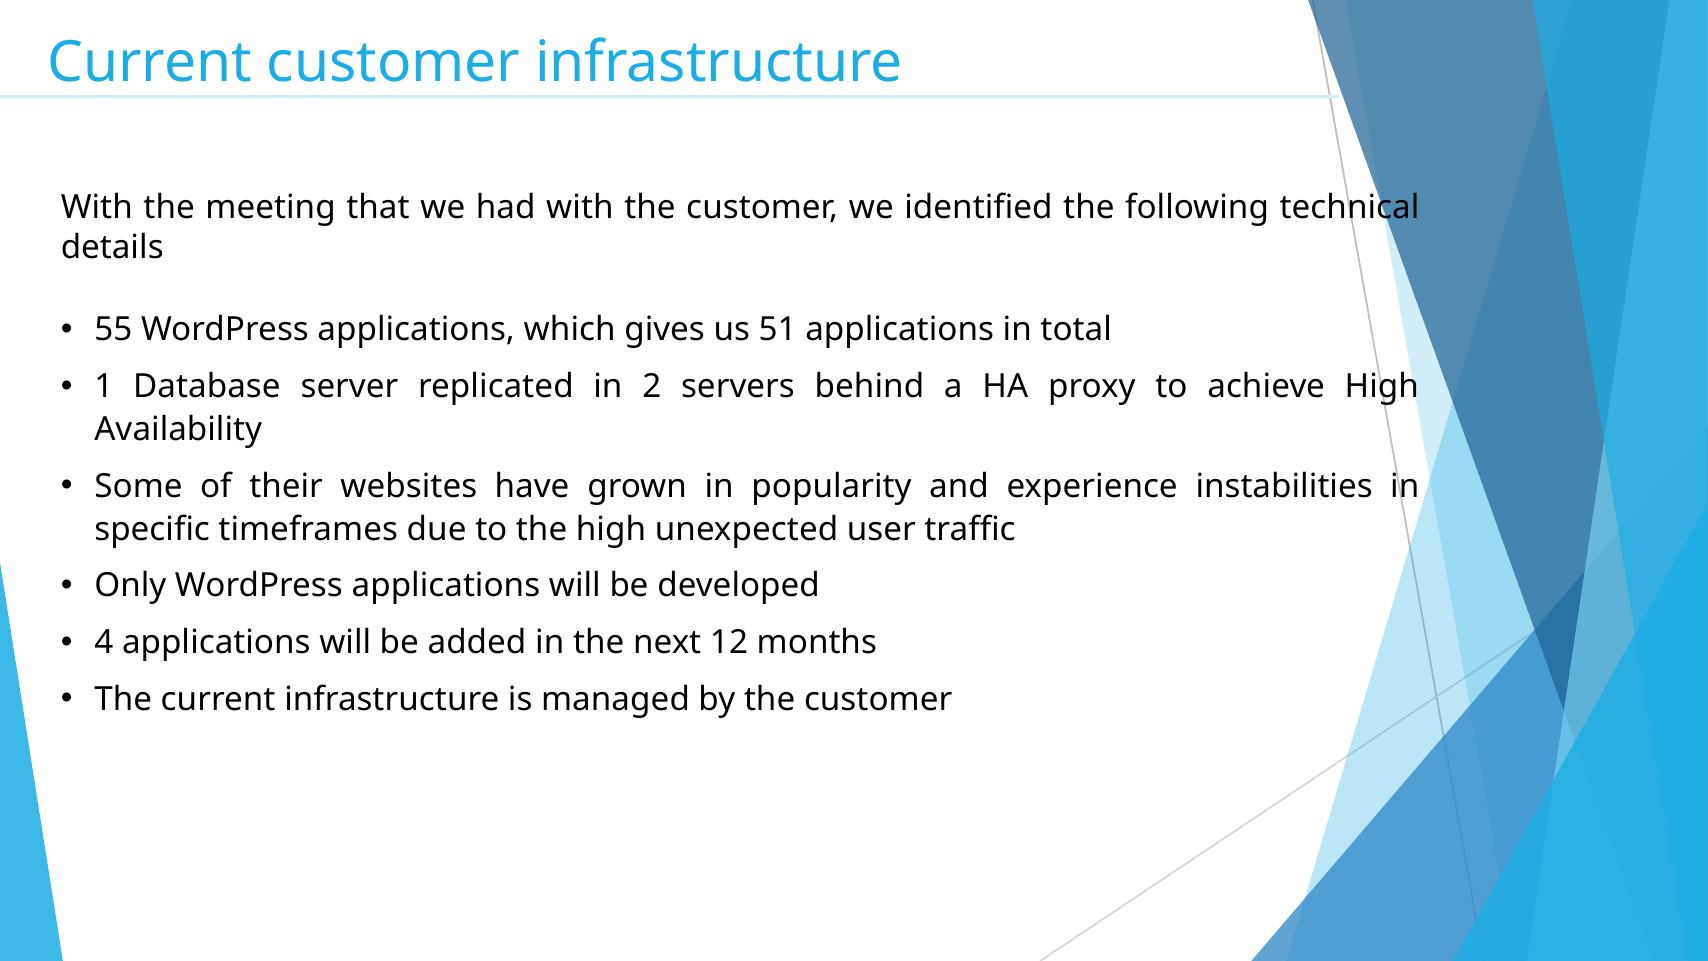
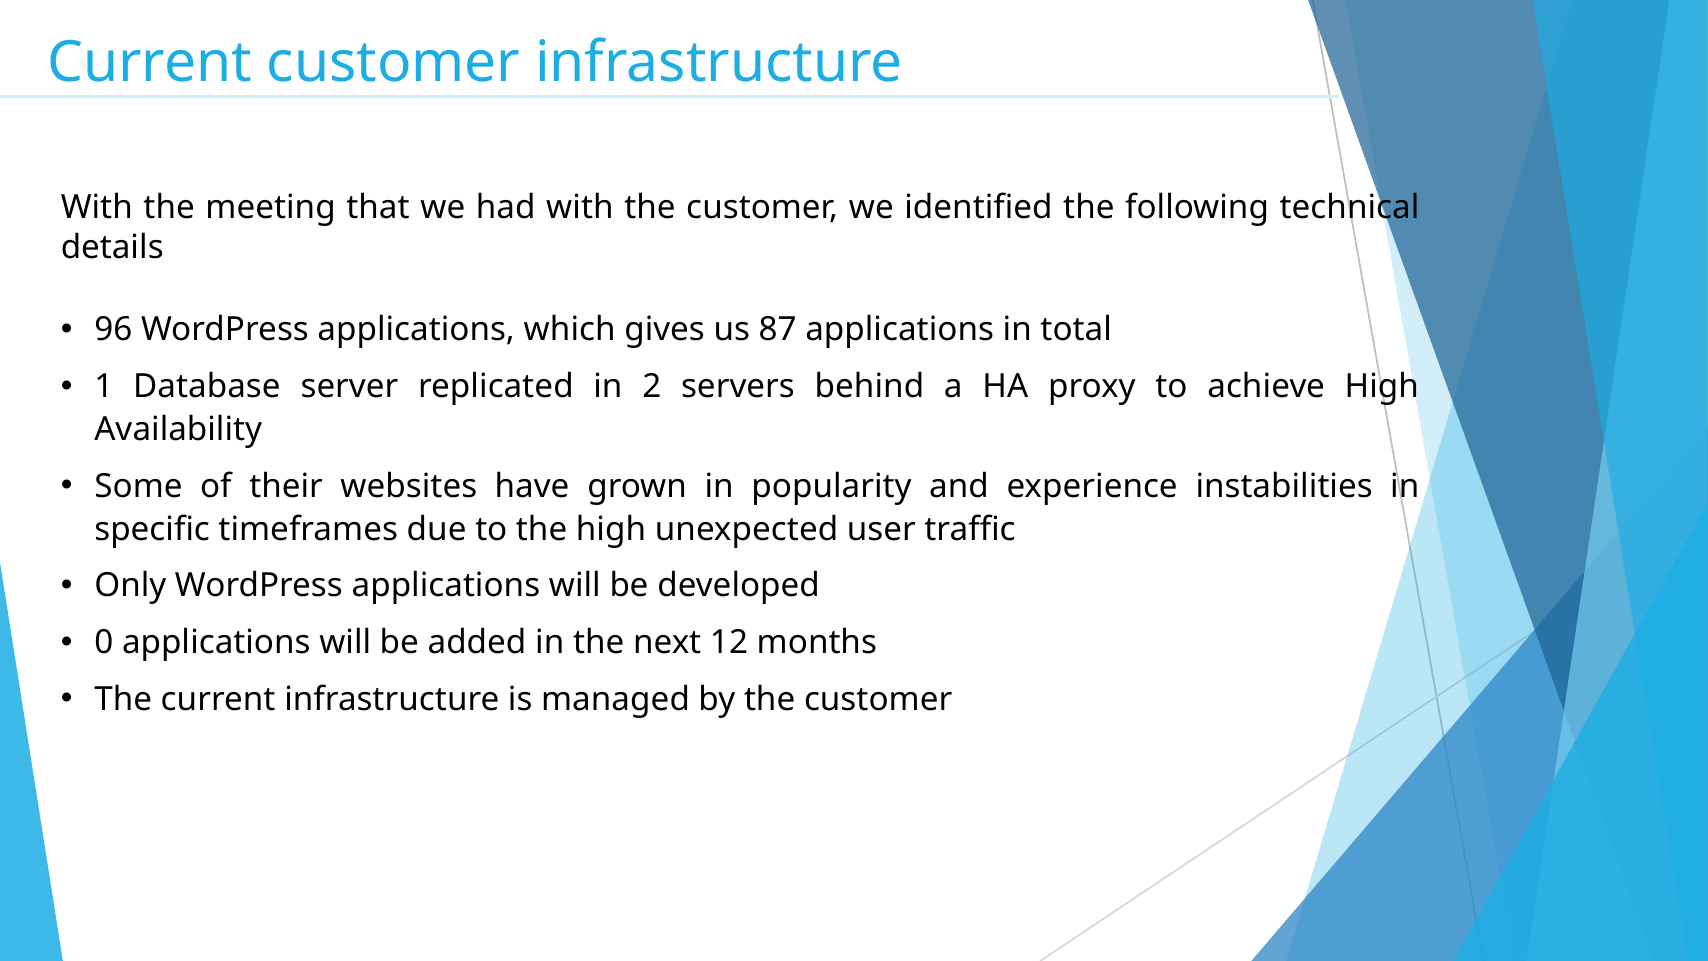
55: 55 -> 96
51: 51 -> 87
4: 4 -> 0
